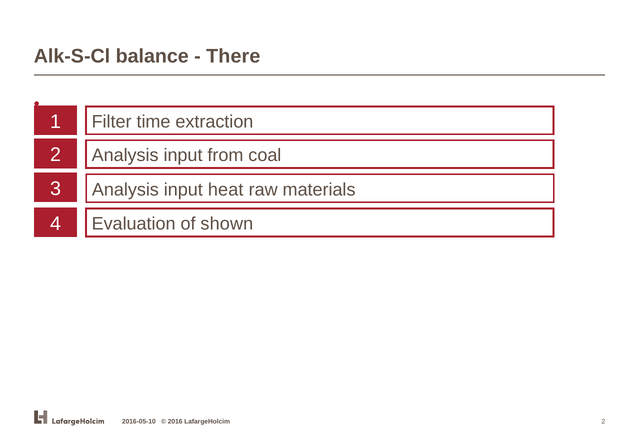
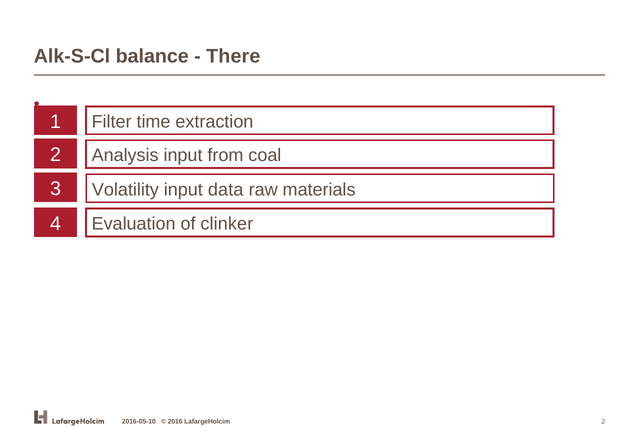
Analysis at (125, 189): Analysis -> Volatility
heat: heat -> data
shown: shown -> clinker
